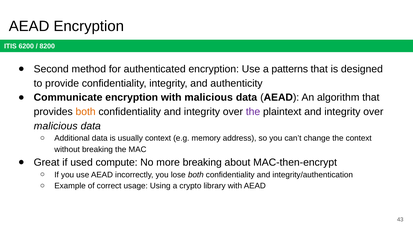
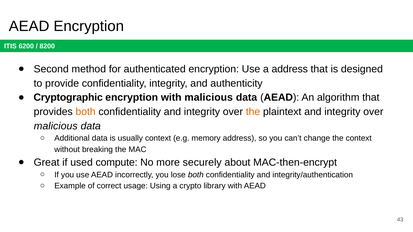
a patterns: patterns -> address
Communicate: Communicate -> Cryptographic
the at (253, 112) colour: purple -> orange
more breaking: breaking -> securely
